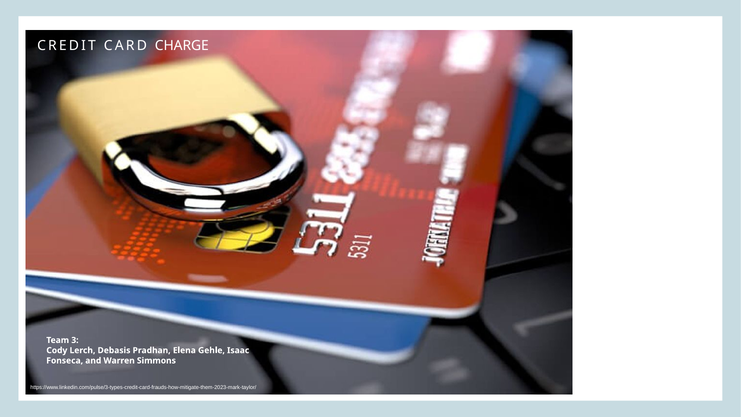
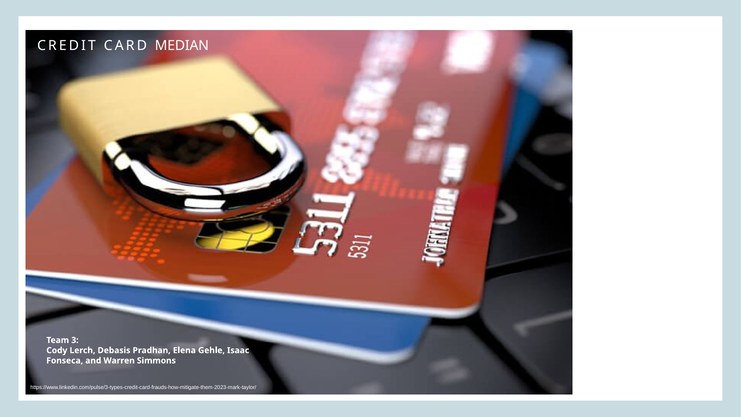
CHARGE: CHARGE -> MEDIAN
